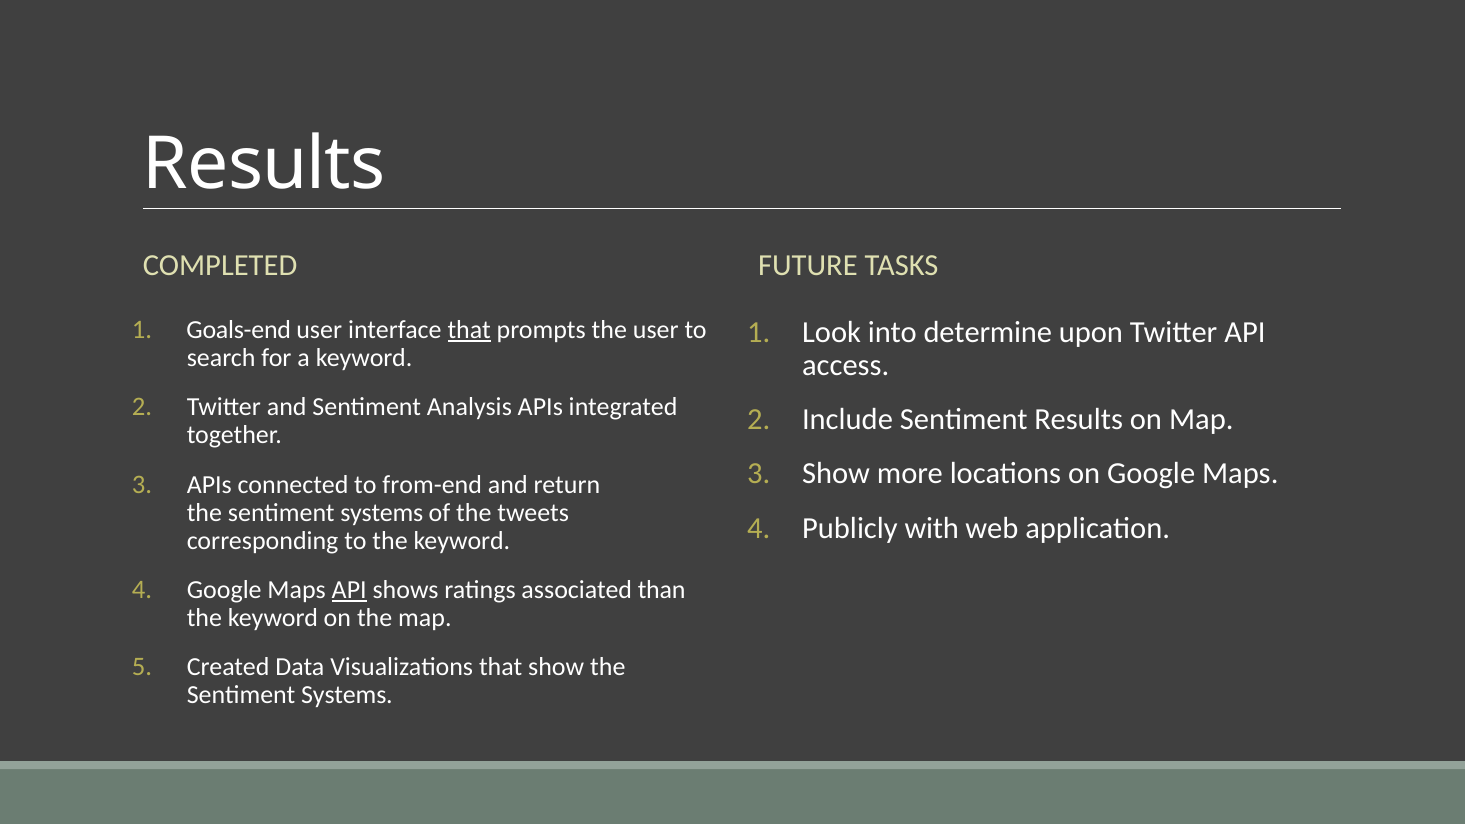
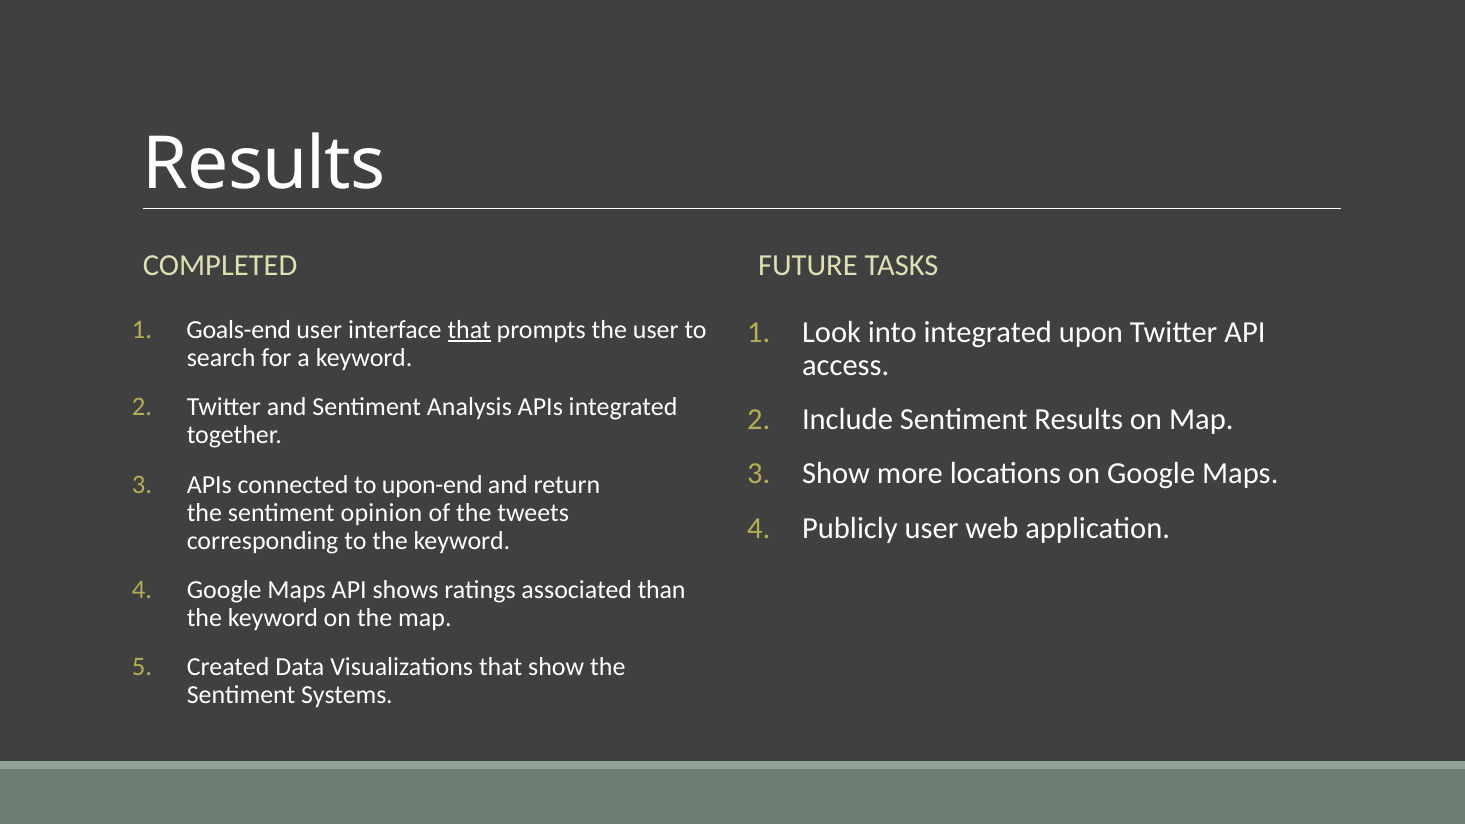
into determine: determine -> integrated
from-end: from-end -> upon-end
systems at (382, 513): systems -> opinion
Publicly with: with -> user
API at (349, 590) underline: present -> none
